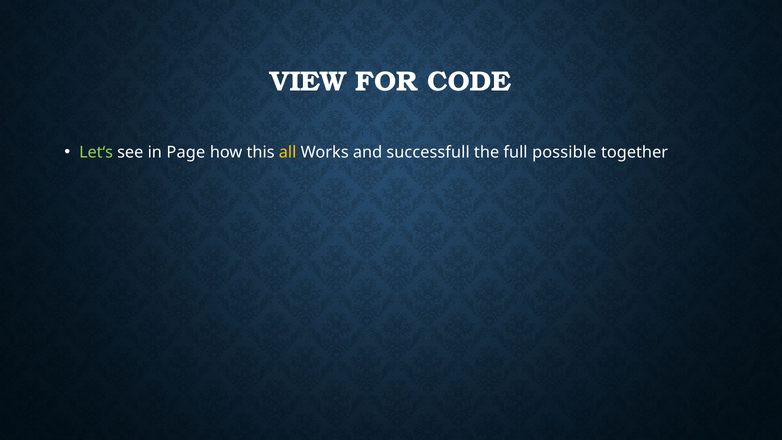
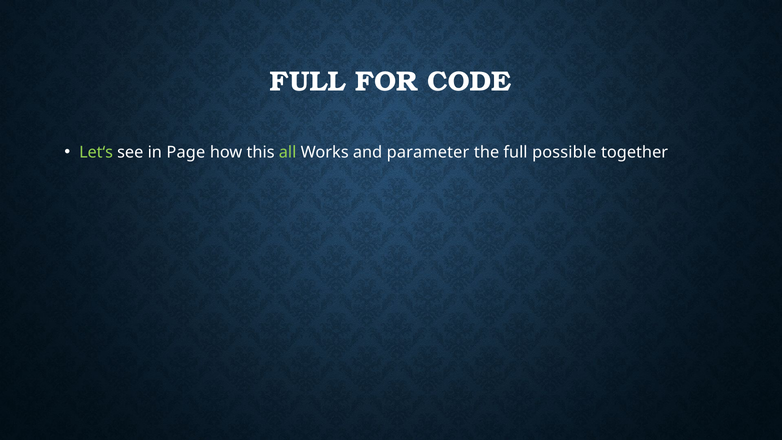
VIEW at (308, 81): VIEW -> FULL
all colour: yellow -> light green
successfull: successfull -> parameter
